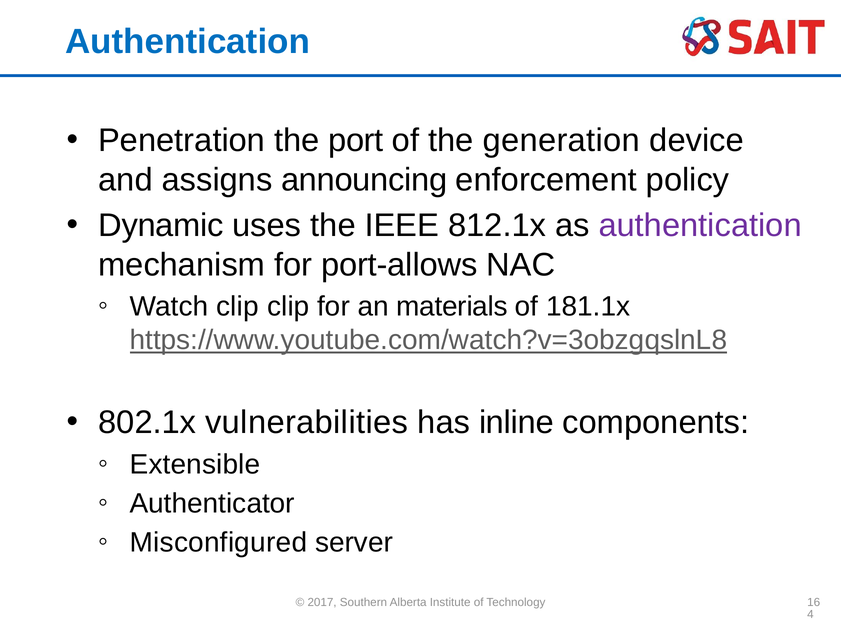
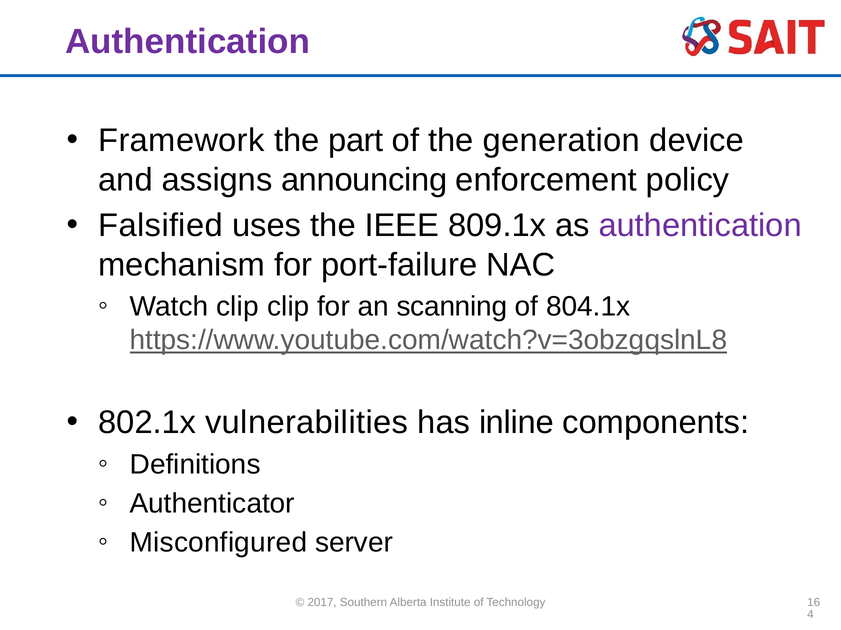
Authentication at (188, 42) colour: blue -> purple
Penetration: Penetration -> Framework
port: port -> part
Dynamic: Dynamic -> Falsified
812.1x: 812.1x -> 809.1x
port-allows: port-allows -> port-failure
materials: materials -> scanning
181.1x: 181.1x -> 804.1x
Extensible: Extensible -> Definitions
